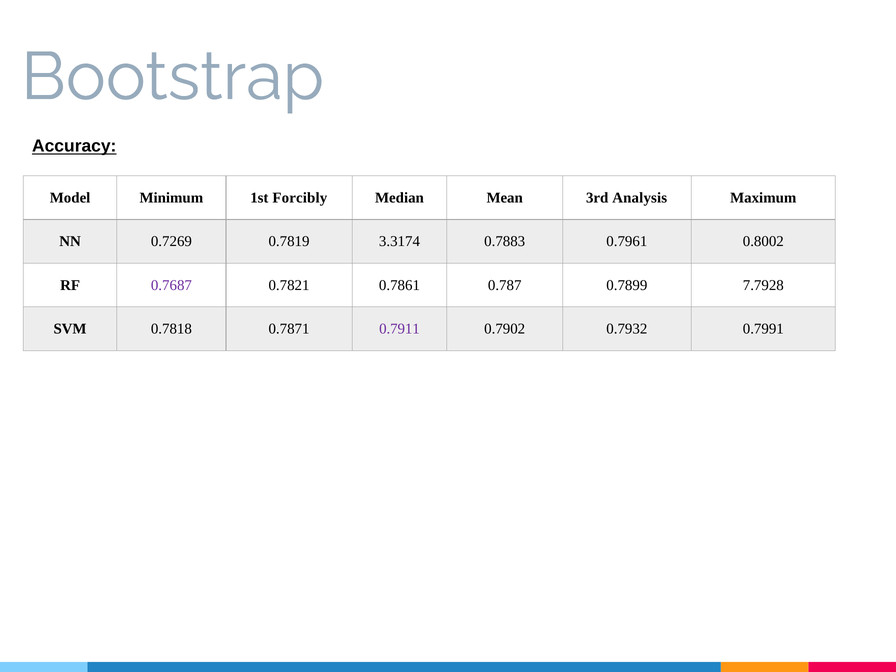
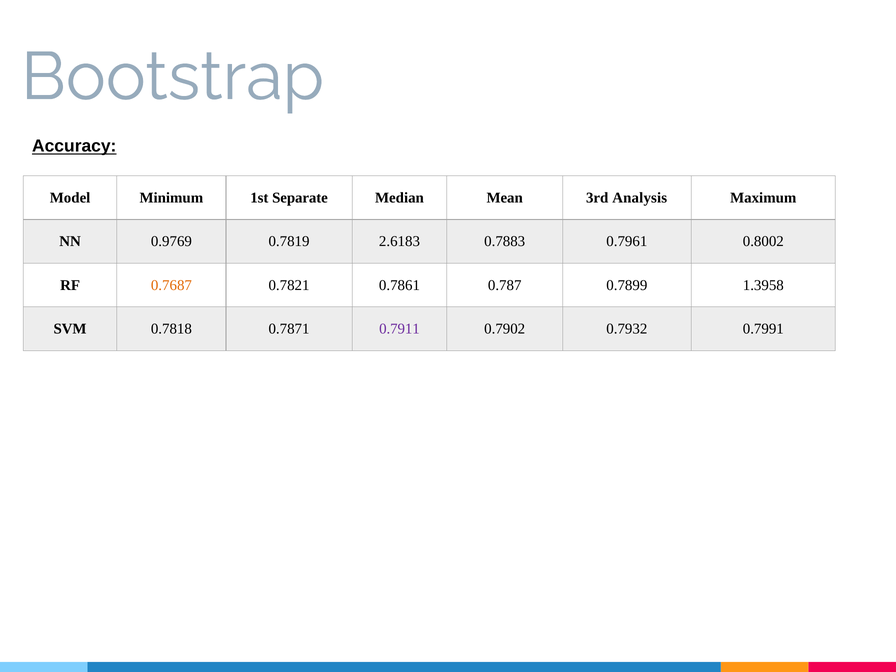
Forcibly: Forcibly -> Separate
0.7269: 0.7269 -> 0.9769
3.3174: 3.3174 -> 2.6183
0.7687 colour: purple -> orange
7.7928: 7.7928 -> 1.3958
